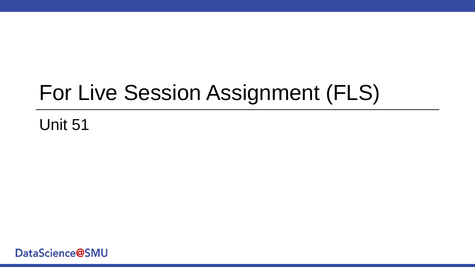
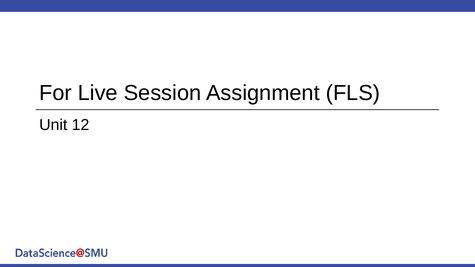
51: 51 -> 12
